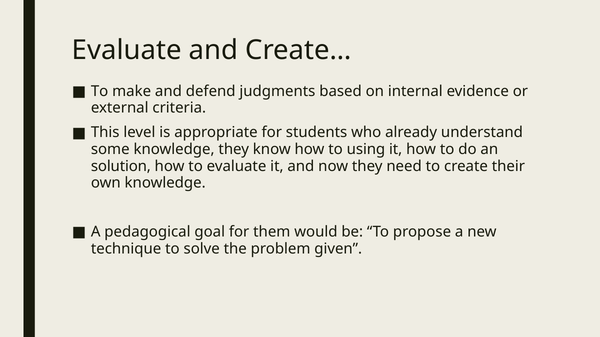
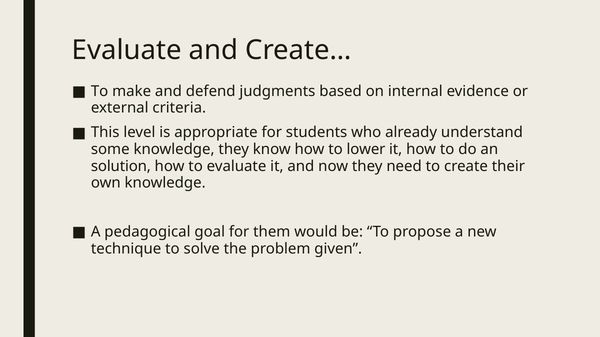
using: using -> lower
